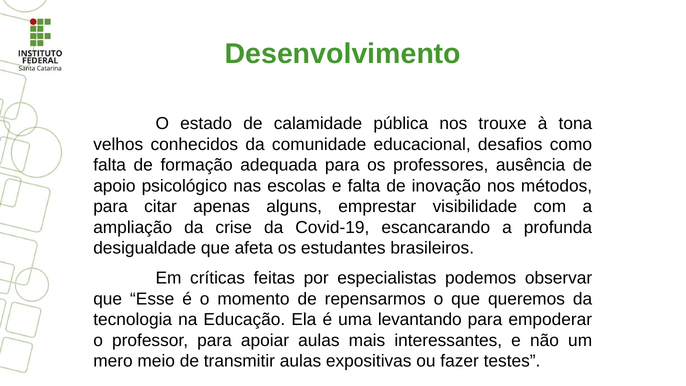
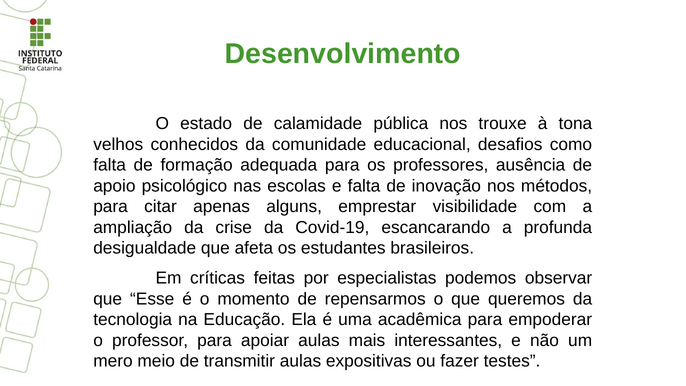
levantando: levantando -> acadêmica
